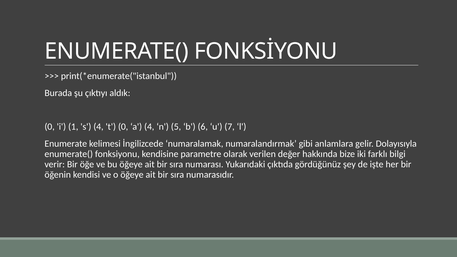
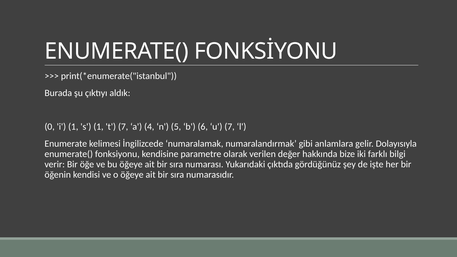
s 4: 4 -> 1
t 0: 0 -> 7
